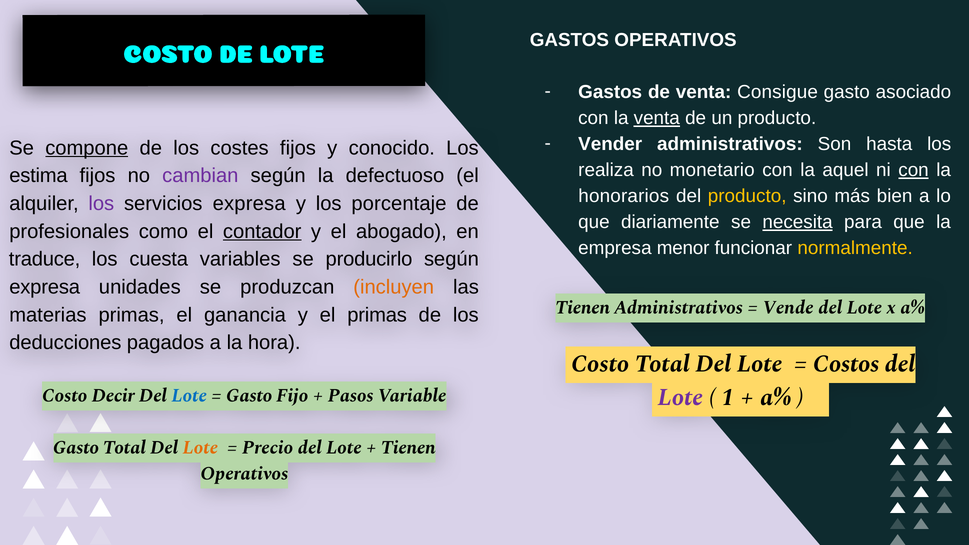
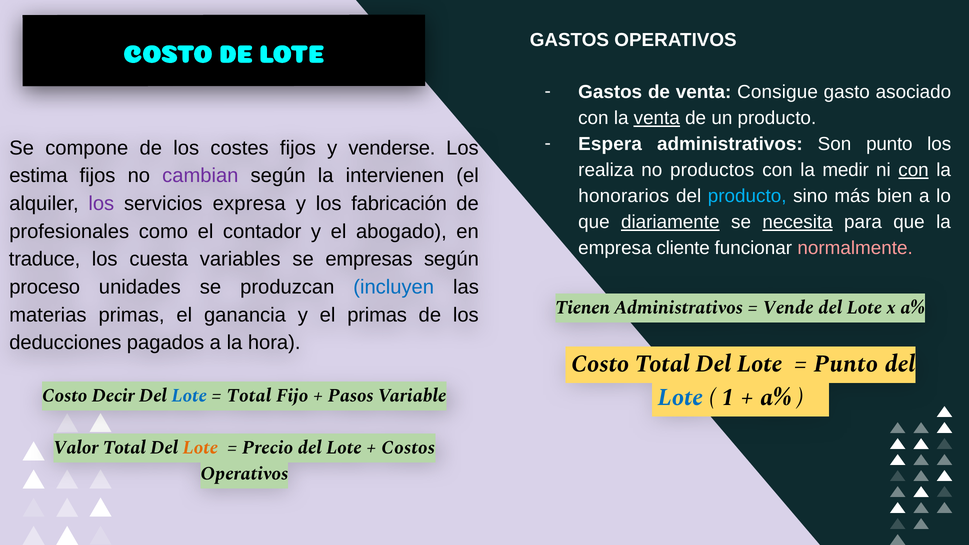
Vender: Vender -> Espera
Son hasta: hasta -> punto
compone underline: present -> none
conocido: conocido -> venderse
monetario: monetario -> productos
aquel: aquel -> medir
defectuoso: defectuoso -> intervienen
producto at (747, 196) colour: yellow -> light blue
porcentaje: porcentaje -> fabricación
diariamente underline: none -> present
contador underline: present -> none
menor: menor -> cliente
normalmente colour: yellow -> pink
producirlo: producirlo -> empresas
expresa at (45, 287): expresa -> proceso
incluyen colour: orange -> blue
Costos at (846, 364): Costos -> Punto
Gasto at (249, 395): Gasto -> Total
Lote at (680, 397) colour: purple -> blue
Gasto at (76, 447): Gasto -> Valor
Tienen at (408, 447): Tienen -> Costos
